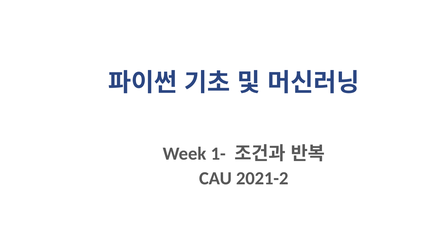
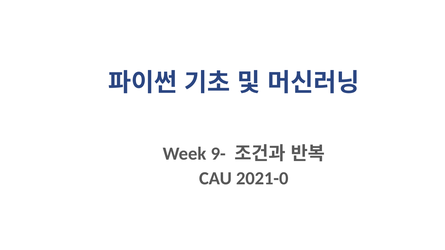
1-: 1- -> 9-
2021-2: 2021-2 -> 2021-0
